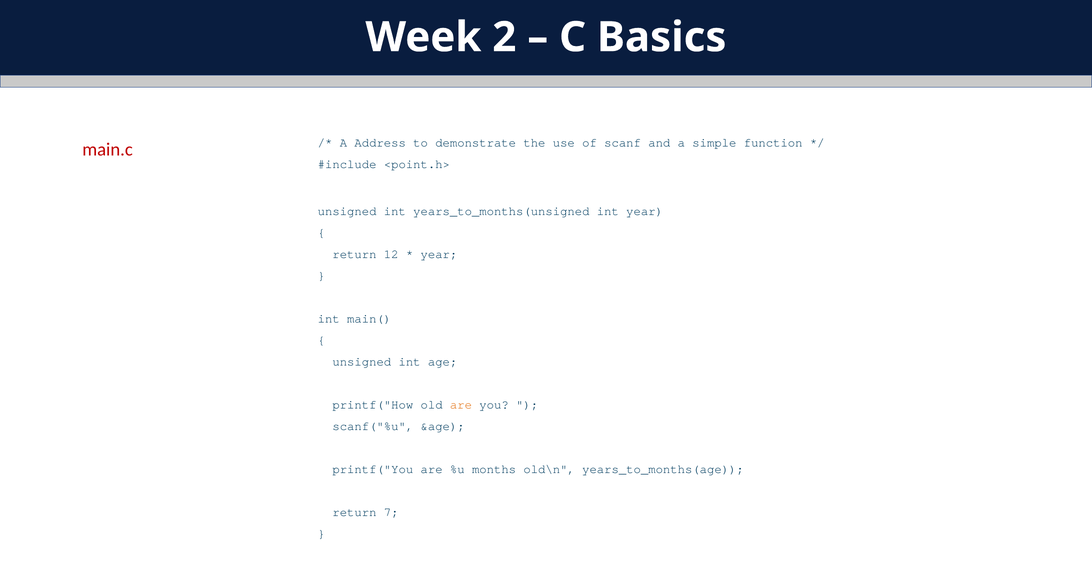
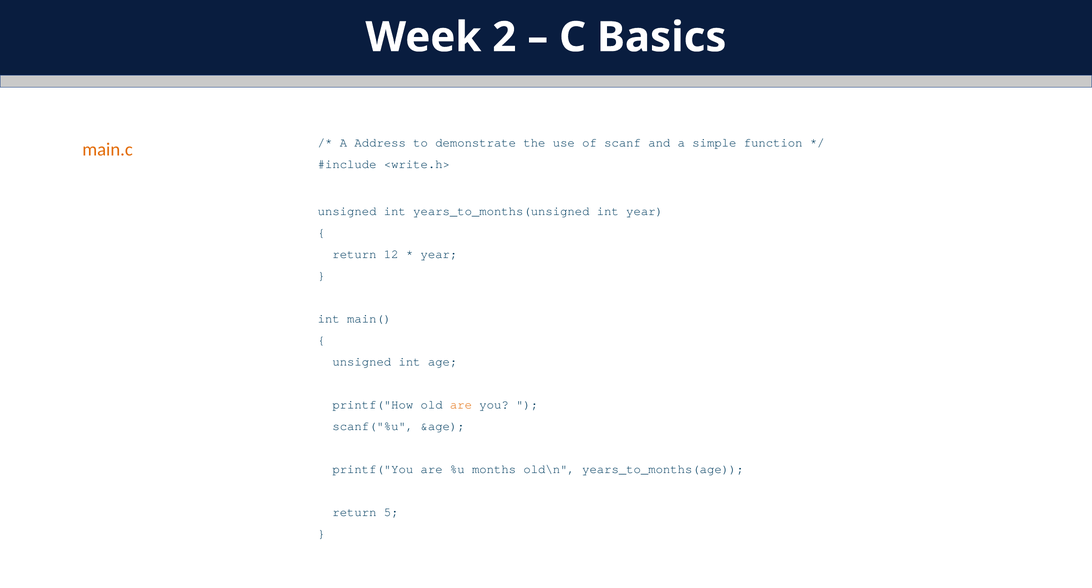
main.c colour: red -> orange
<point.h>: <point.h> -> <write.h>
7: 7 -> 5
